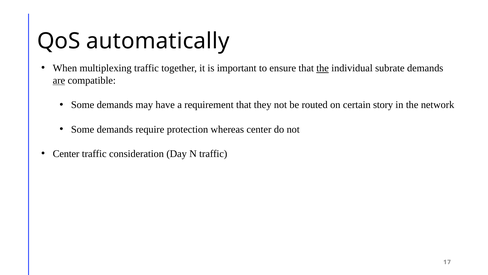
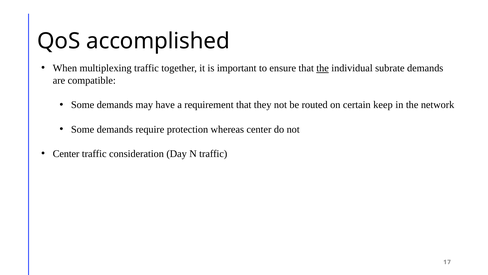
automatically: automatically -> accomplished
are underline: present -> none
story: story -> keep
